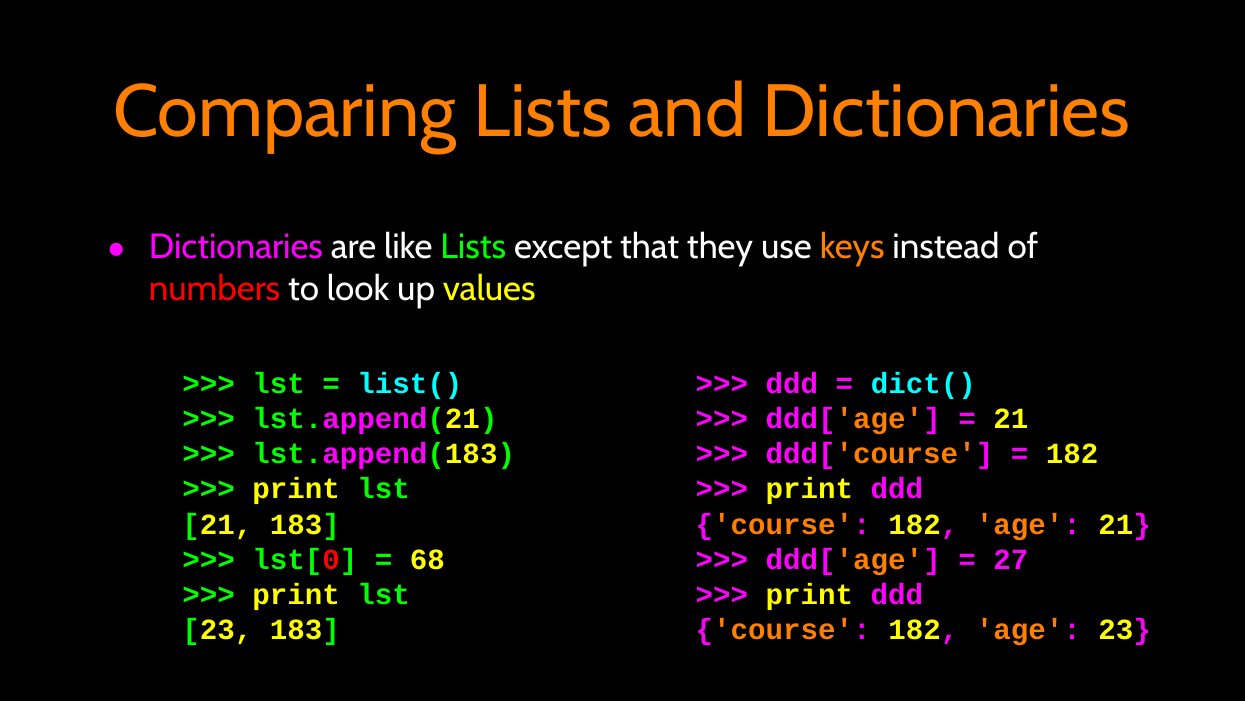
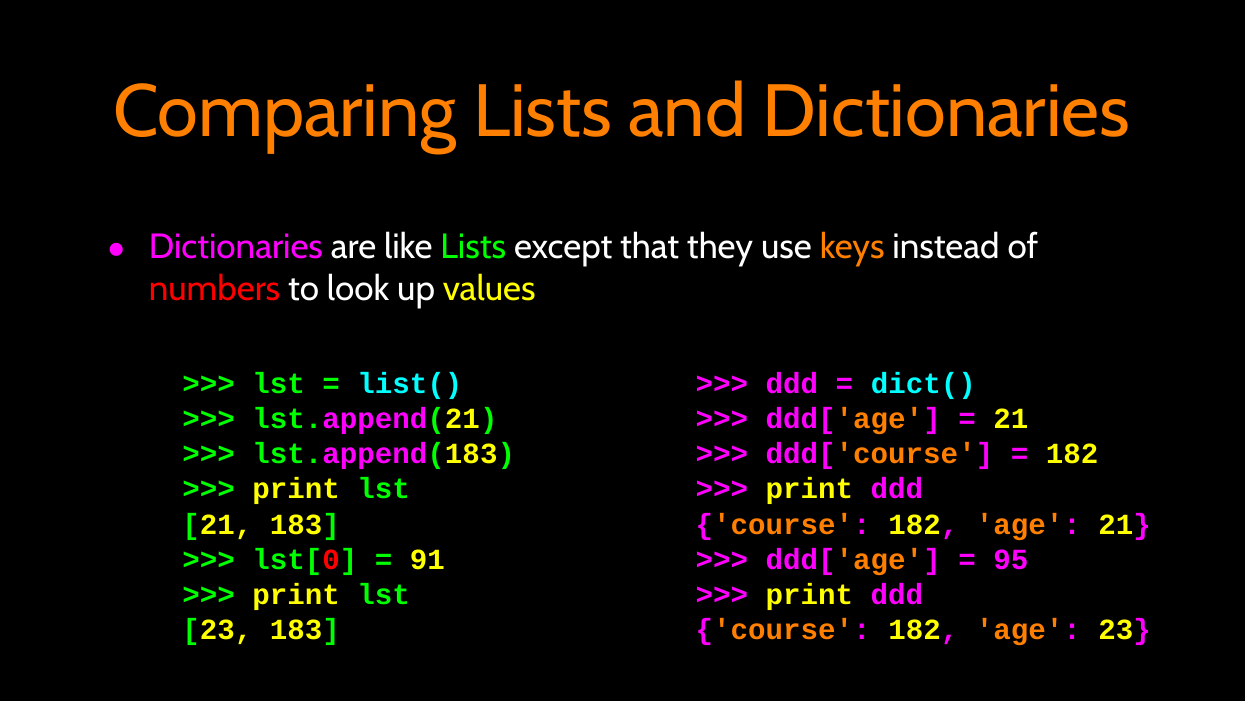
68: 68 -> 91
27: 27 -> 95
